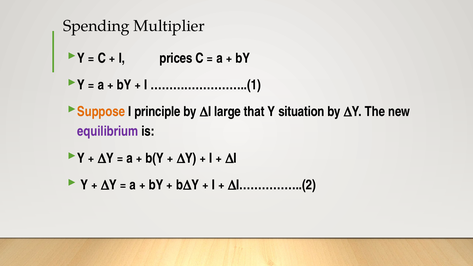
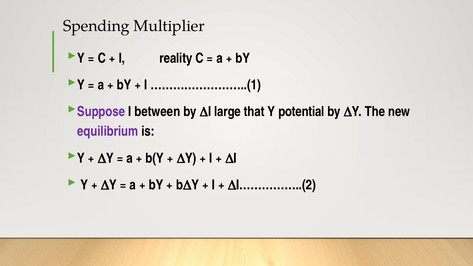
prices: prices -> reality
Suppose colour: orange -> purple
principle: principle -> between
situation: situation -> potential
